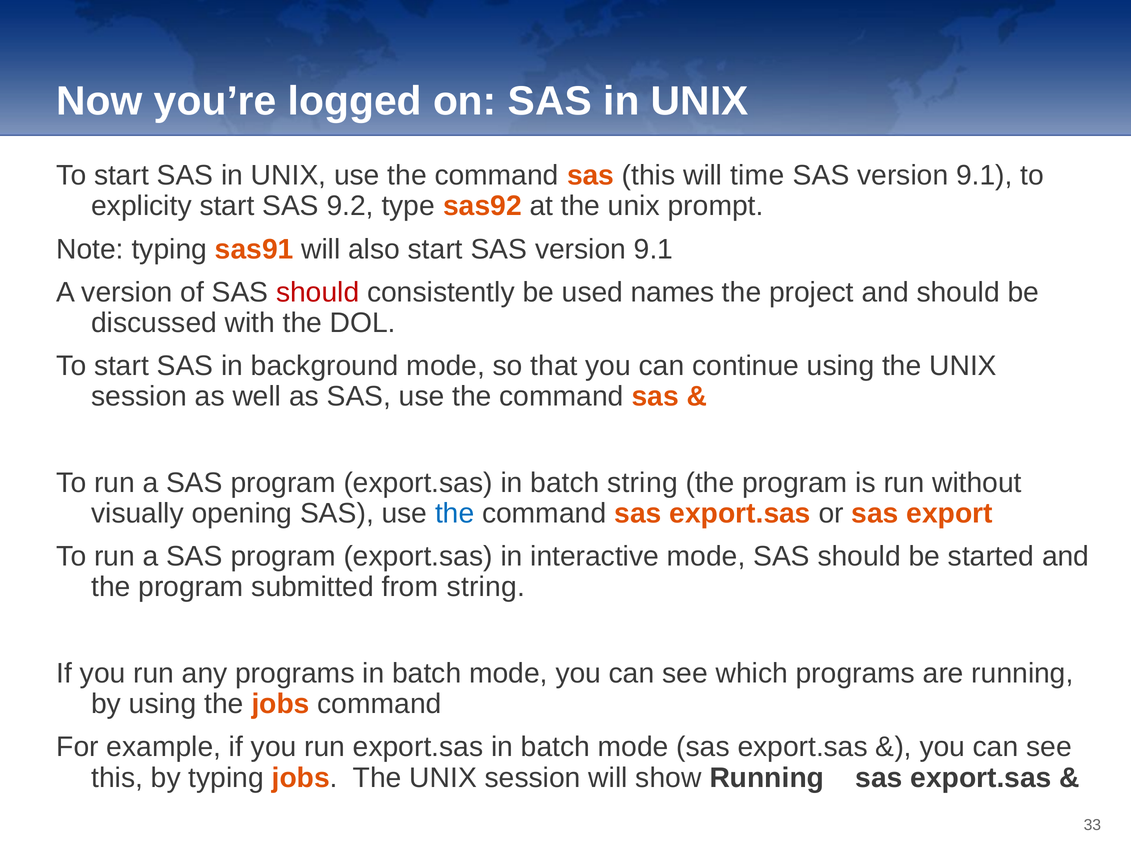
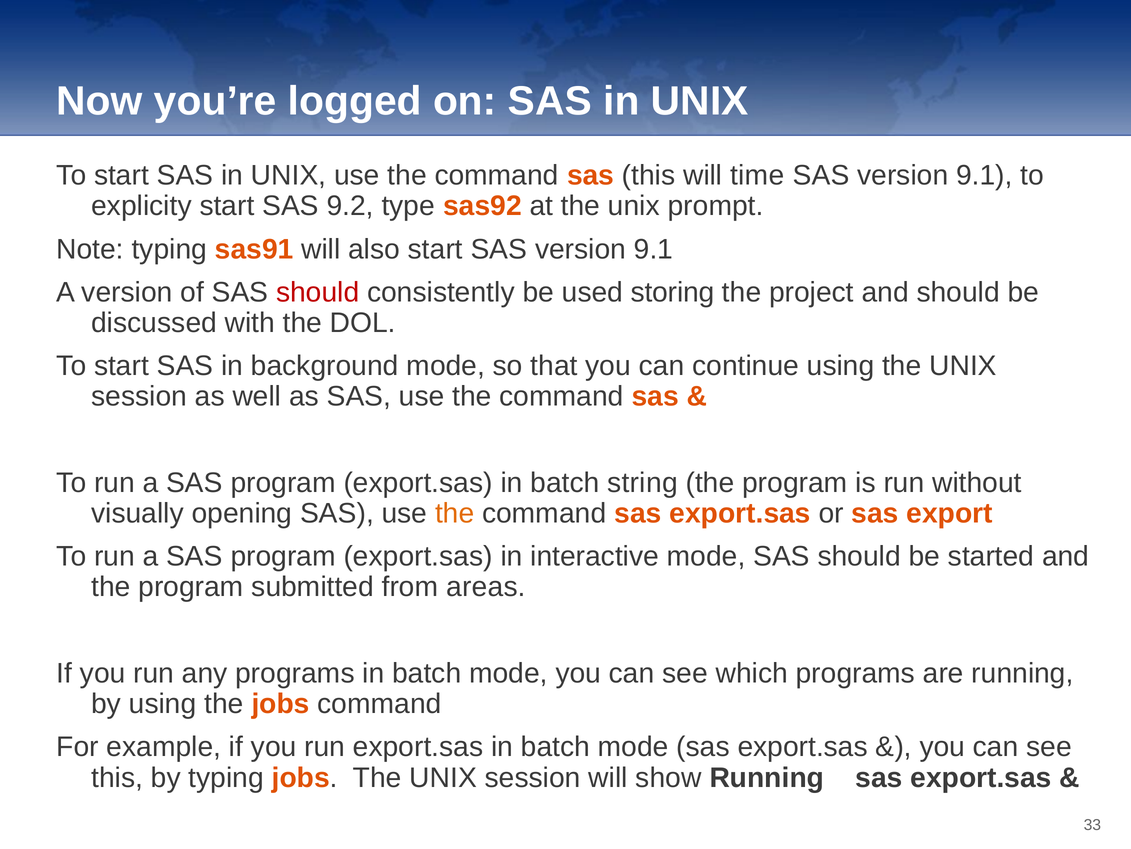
names: names -> storing
the at (455, 513) colour: blue -> orange
from string: string -> areas
